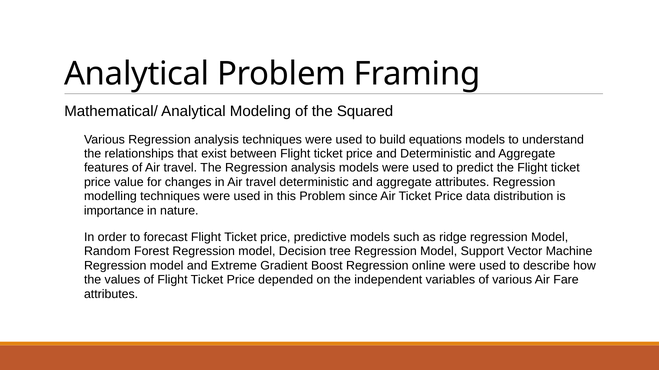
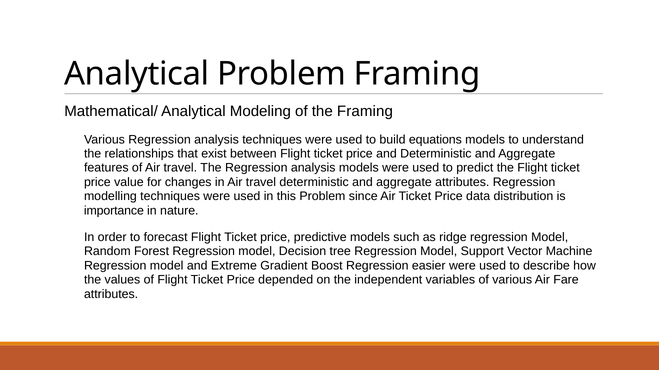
the Squared: Squared -> Framing
online: online -> easier
